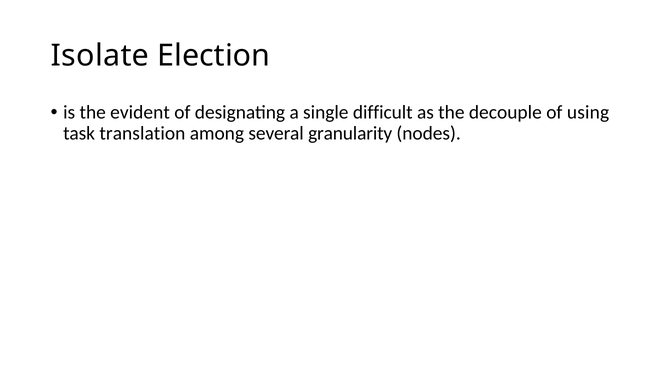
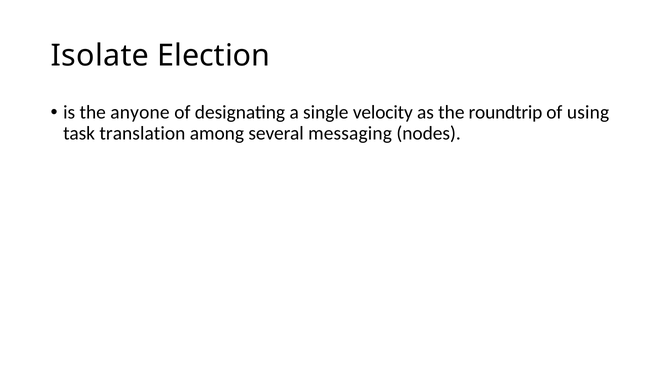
evident: evident -> anyone
difficult: difficult -> velocity
decouple: decouple -> roundtrip
granularity: granularity -> messaging
